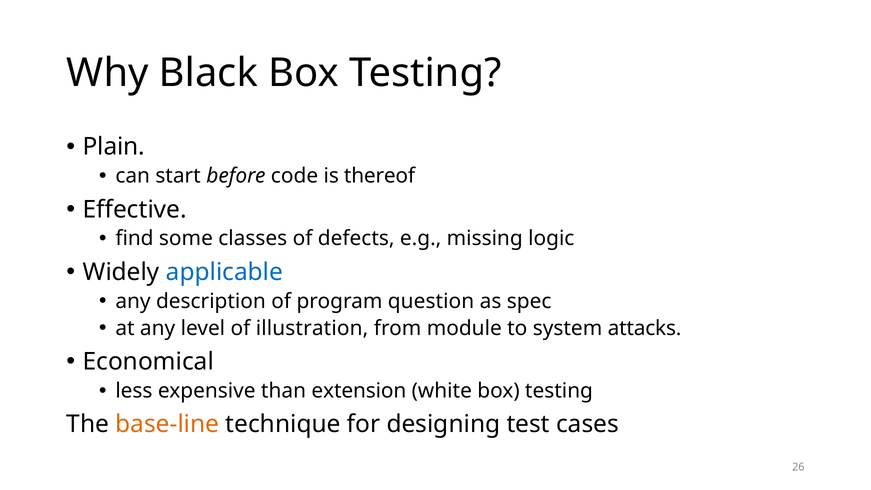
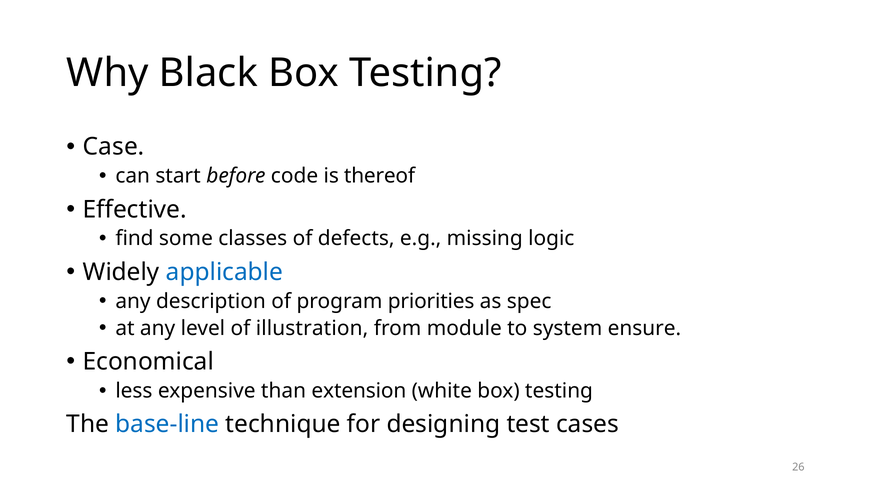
Plain: Plain -> Case
question: question -> priorities
attacks: attacks -> ensure
base-line colour: orange -> blue
